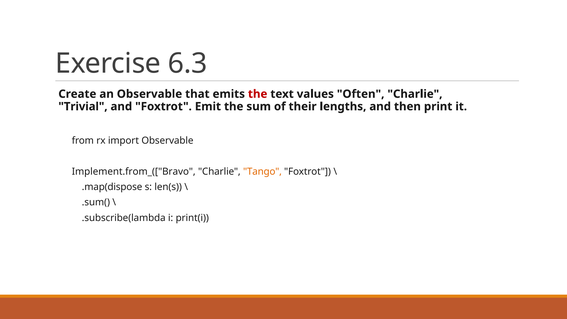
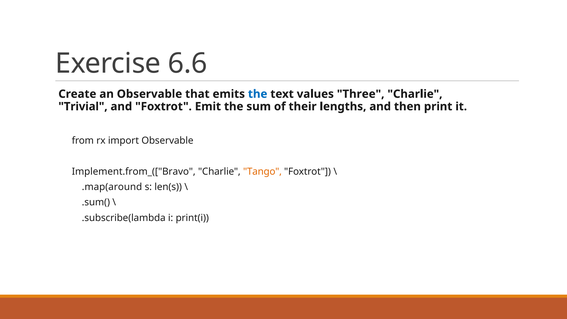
6.3: 6.3 -> 6.6
the at (258, 94) colour: red -> blue
Often: Often -> Three
.map(dispose: .map(dispose -> .map(around
